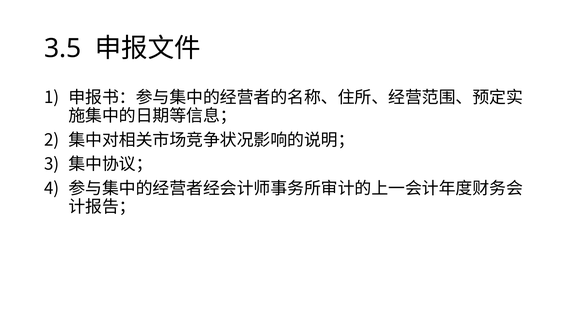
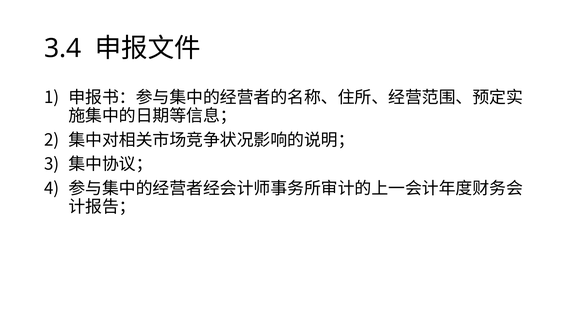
3.5: 3.5 -> 3.4
